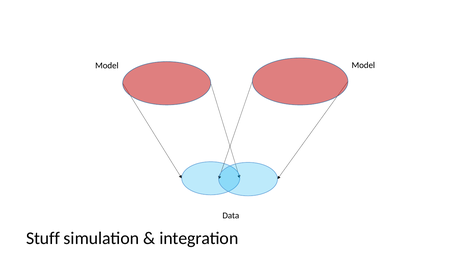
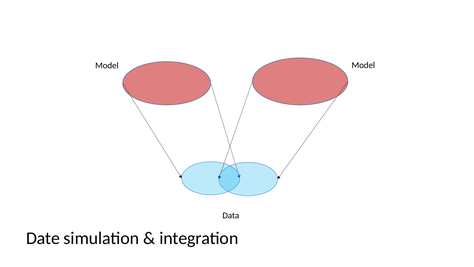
Stuff: Stuff -> Date
